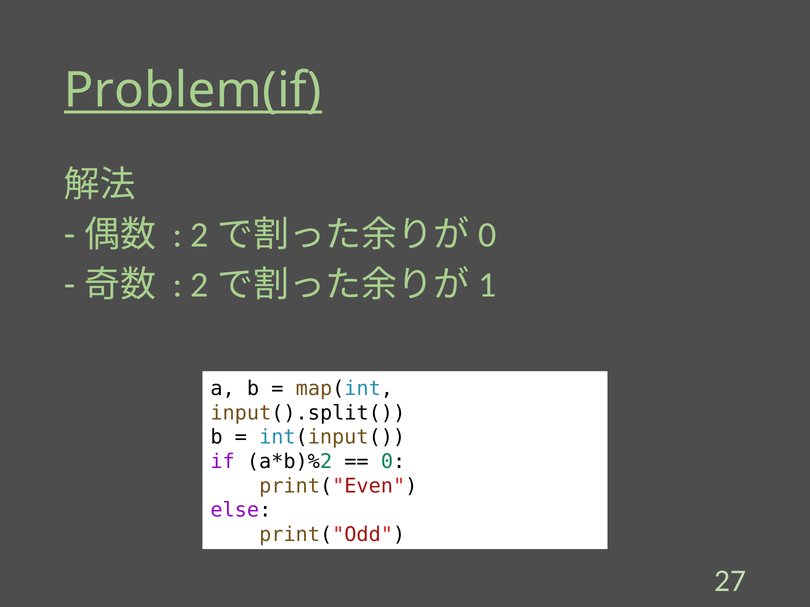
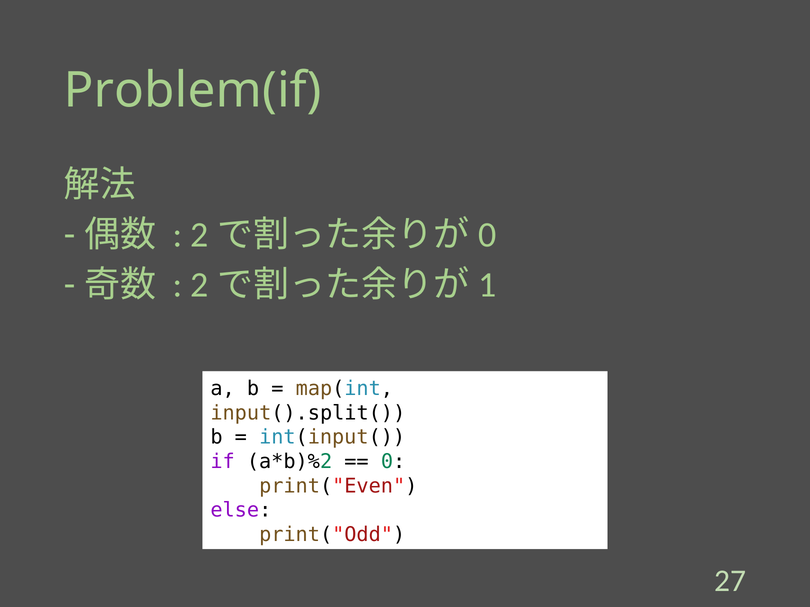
Problem(if underline: present -> none
